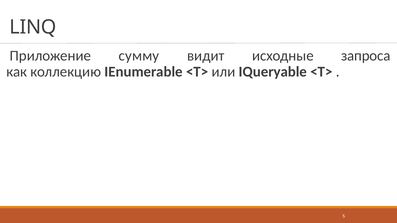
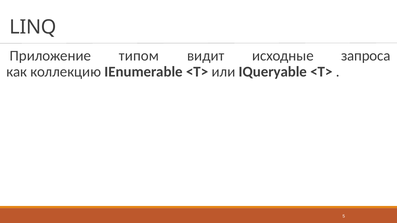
сумму: сумму -> типом
